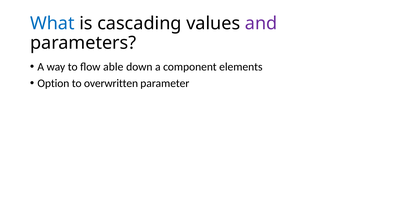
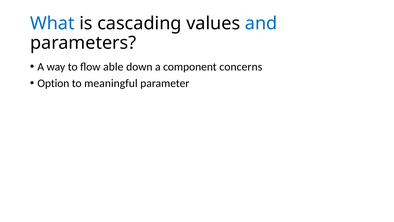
and colour: purple -> blue
elements: elements -> concerns
overwritten: overwritten -> meaningful
